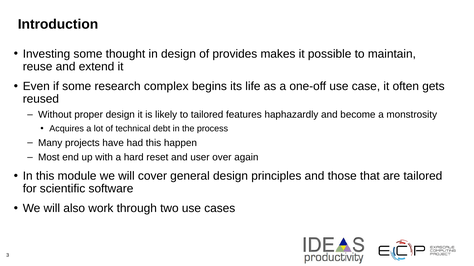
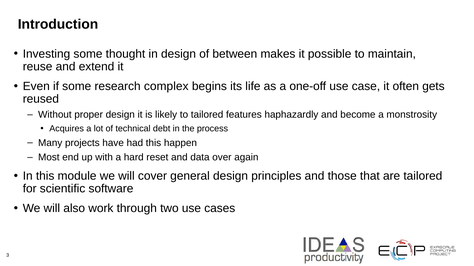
provides: provides -> between
user: user -> data
